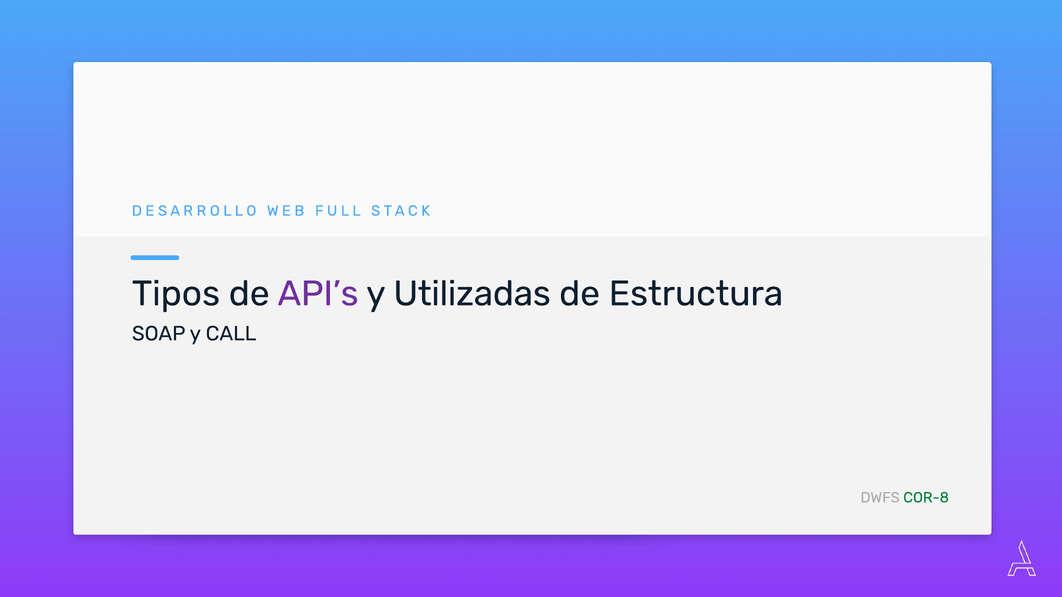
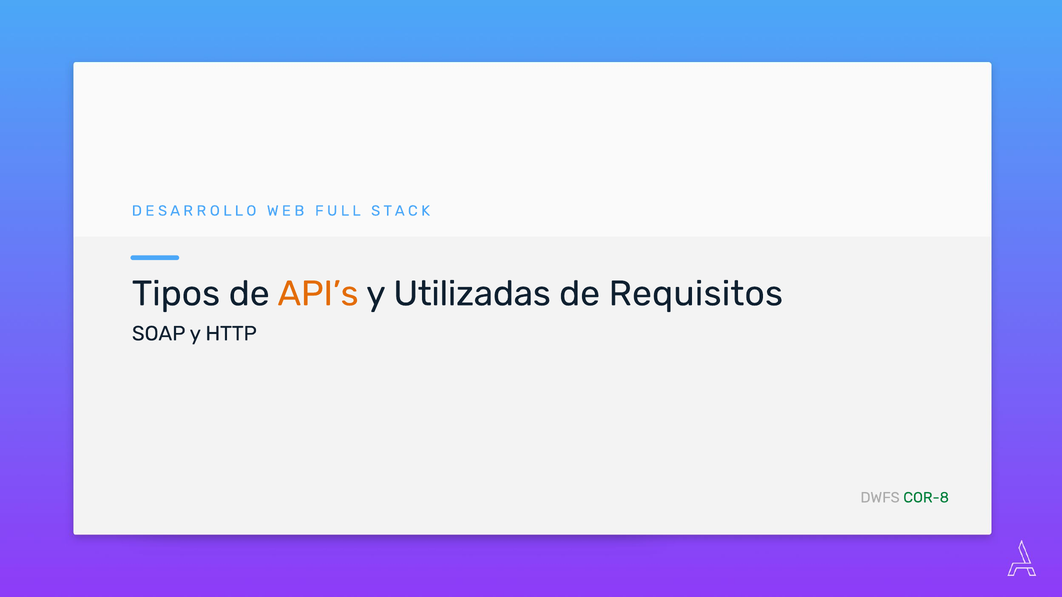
API’s colour: purple -> orange
Estructura: Estructura -> Requisitos
CALL: CALL -> HTTP
